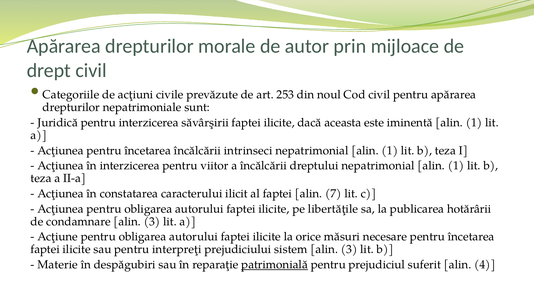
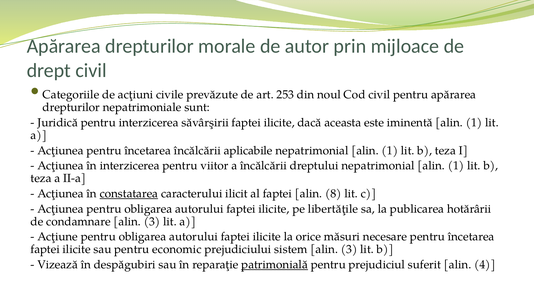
intrinseci: intrinseci -> aplicabile
constatarea underline: none -> present
7: 7 -> 8
interpreţi: interpreţi -> economic
Materie: Materie -> Vizează
